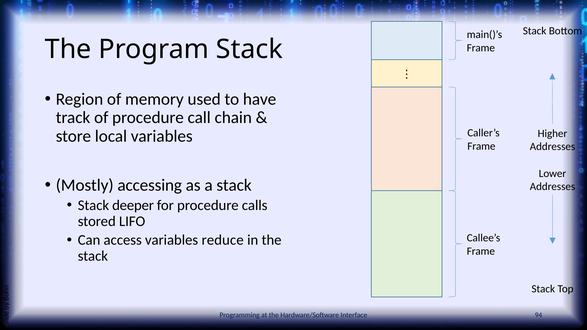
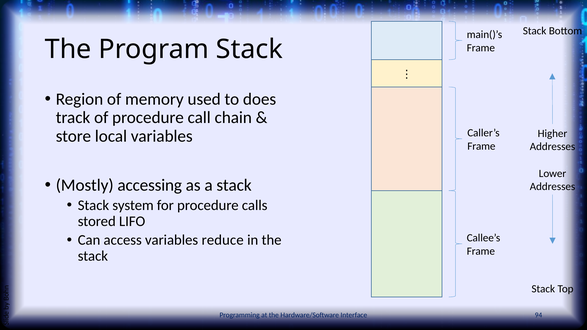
have: have -> does
deeper: deeper -> system
